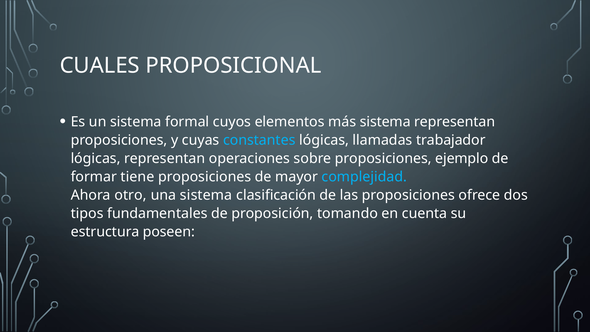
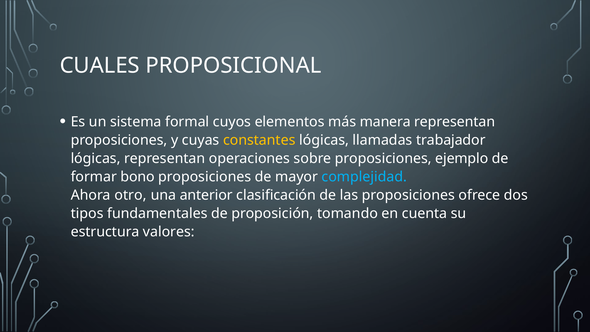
más sistema: sistema -> manera
constantes colour: light blue -> yellow
tiene: tiene -> bono
una sistema: sistema -> anterior
poseen: poseen -> valores
